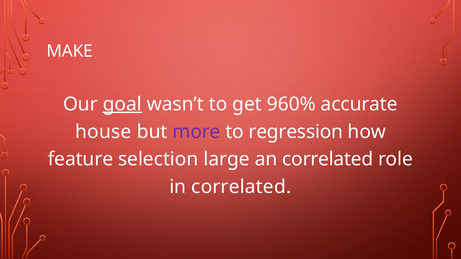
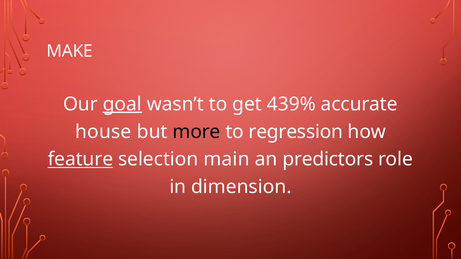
960%: 960% -> 439%
more colour: purple -> black
feature underline: none -> present
large: large -> main
an correlated: correlated -> predictors
in correlated: correlated -> dimension
